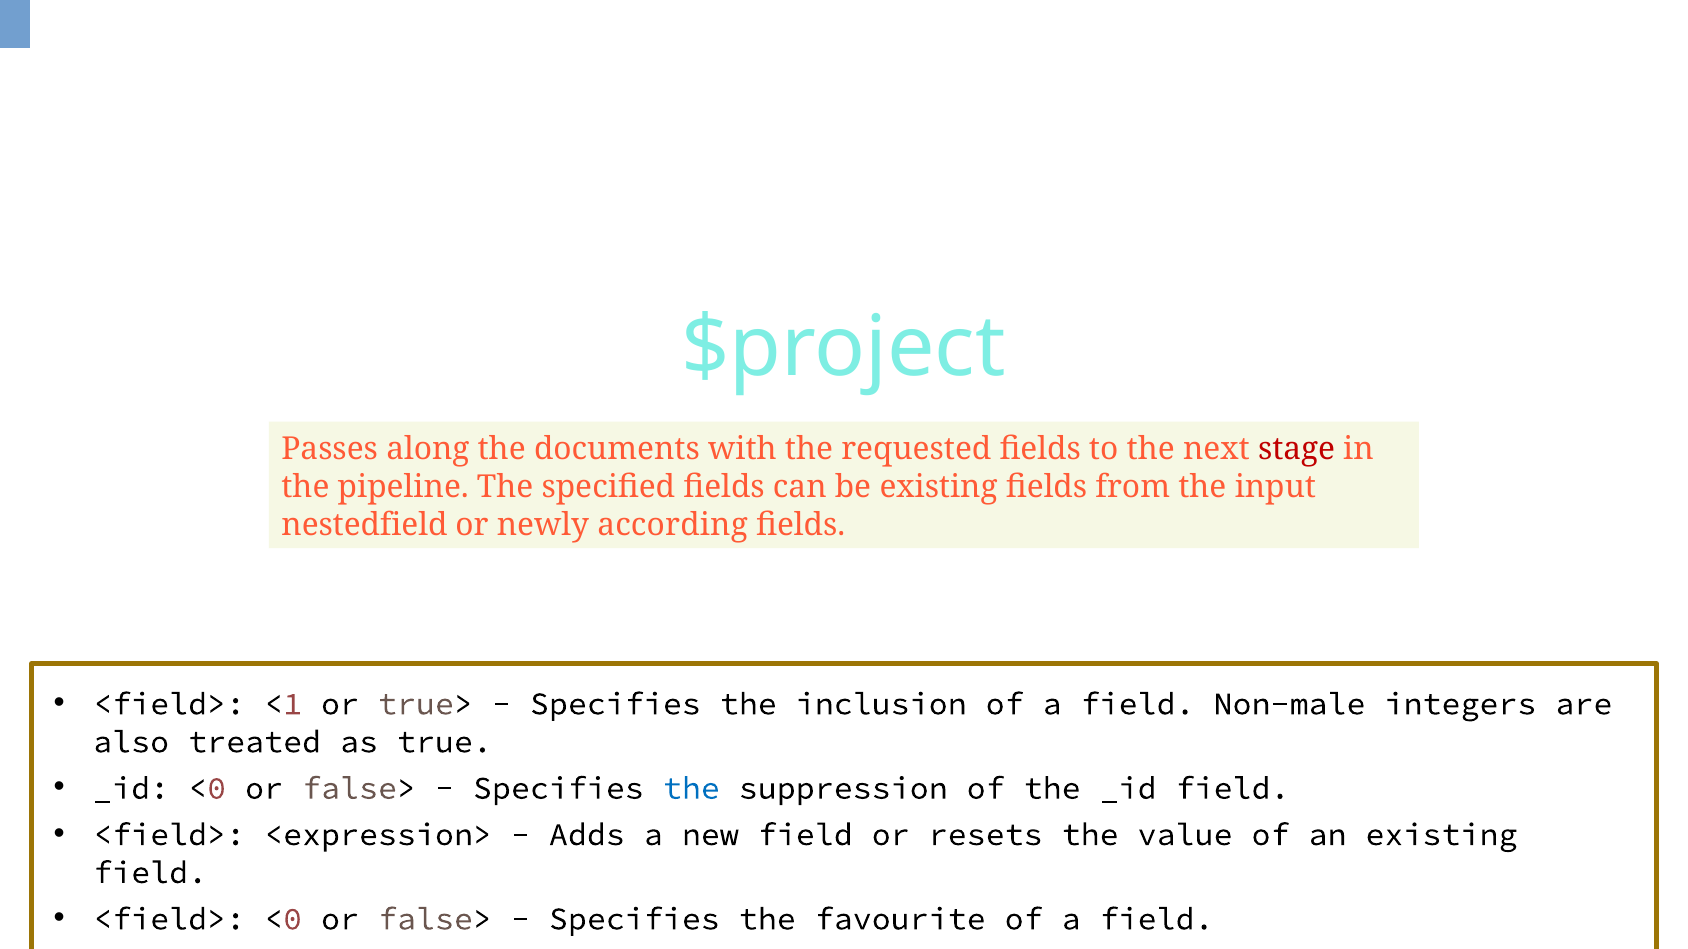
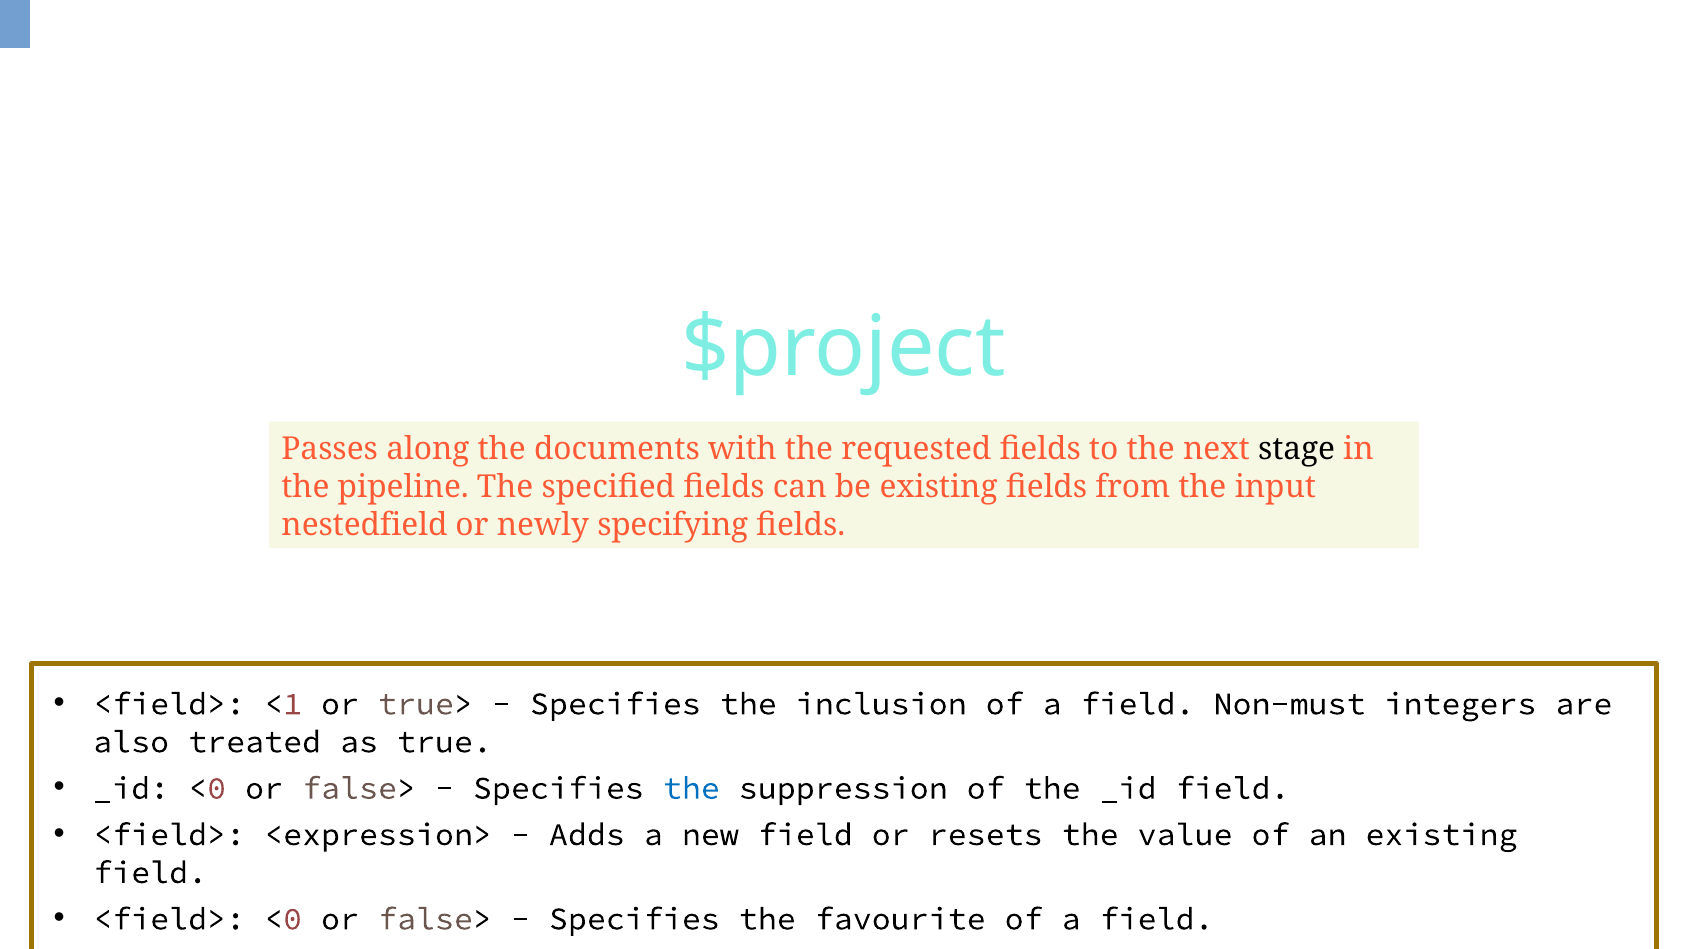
stage colour: red -> black
according: according -> specifying
Non-male: Non-male -> Non-must
